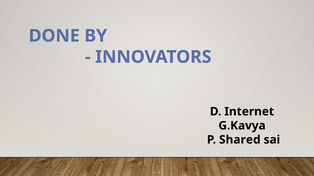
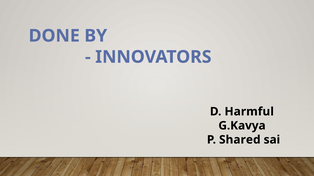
Internet: Internet -> Harmful
